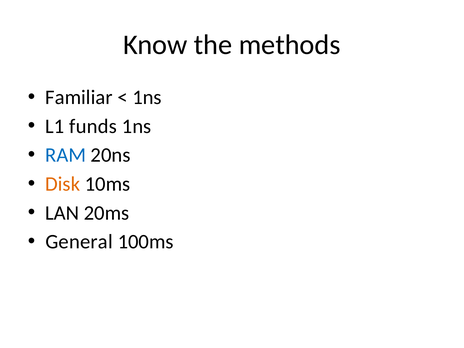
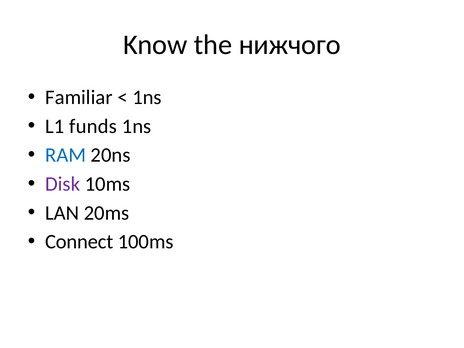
methods: methods -> нижчого
Disk colour: orange -> purple
General: General -> Connect
